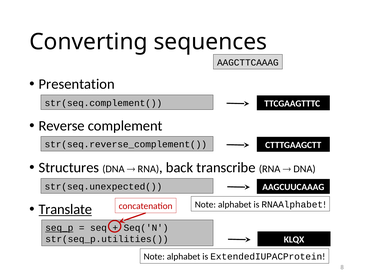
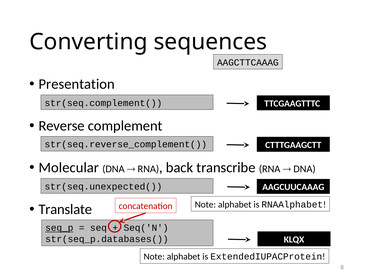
Structures: Structures -> Molecular
Translate underline: present -> none
str(seq_p.utilities(: str(seq_p.utilities( -> str(seq_p.databases(
